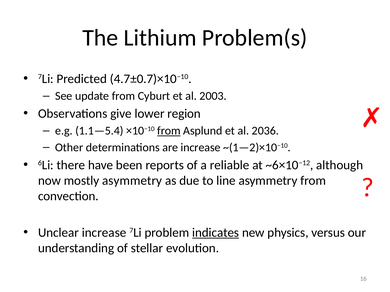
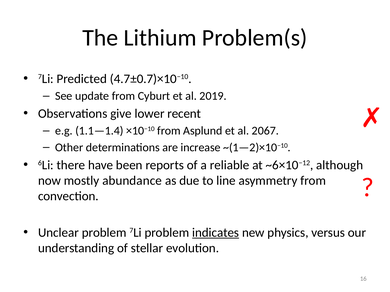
2003: 2003 -> 2019
region: region -> recent
1.1—5.4: 1.1—5.4 -> 1.1—1.4
from at (169, 131) underline: present -> none
2036: 2036 -> 2067
mostly asymmetry: asymmetry -> abundance
Unclear increase: increase -> problem
